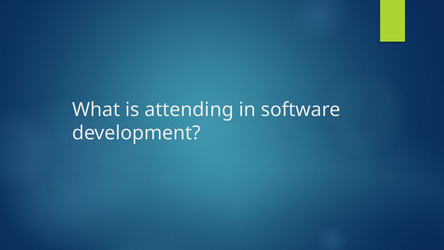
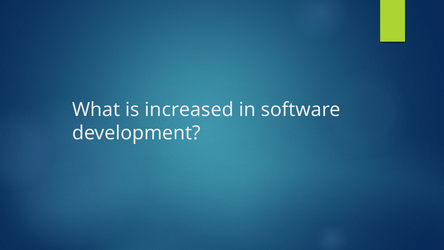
attending: attending -> increased
